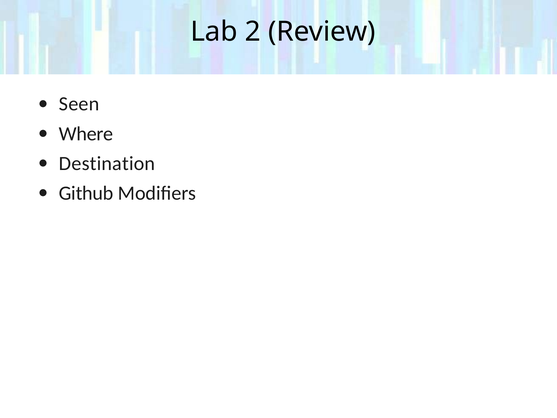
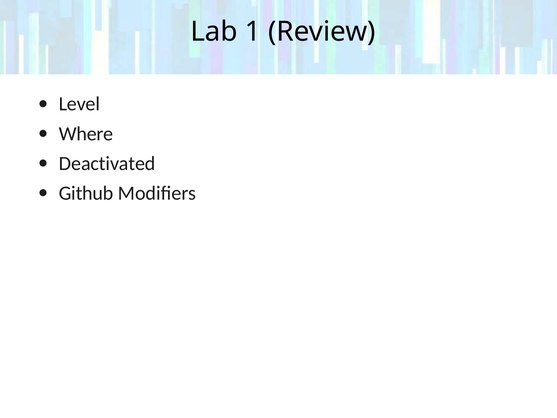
2: 2 -> 1
Seen: Seen -> Level
Destination: Destination -> Deactivated
